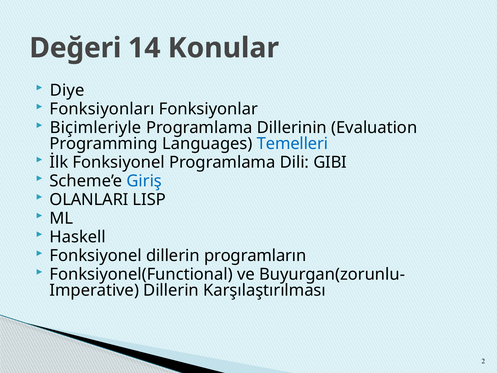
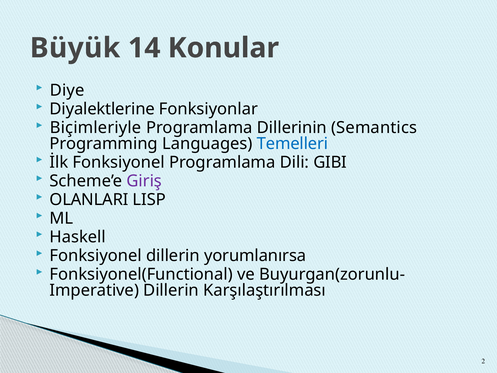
Değeri: Değeri -> Büyük
Fonksiyonları: Fonksiyonları -> Diyalektlerine
Evaluation: Evaluation -> Semantics
Giriş colour: blue -> purple
programların: programların -> yorumlanırsa
